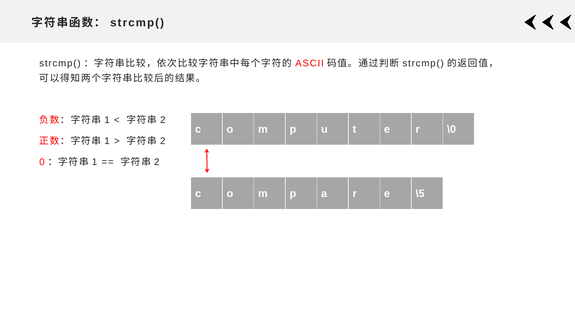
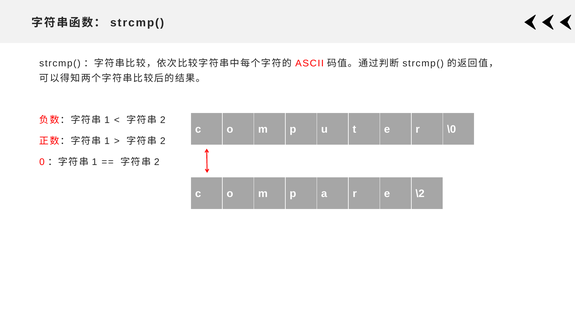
\5: \5 -> \2
